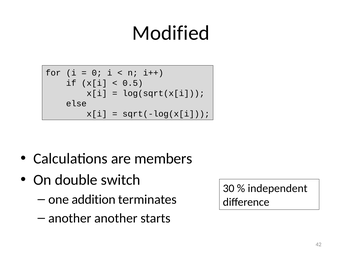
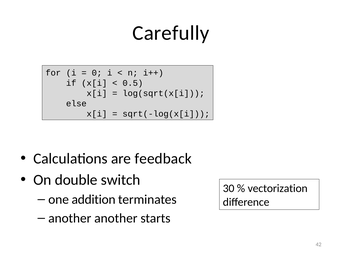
Modified: Modified -> Carefully
members: members -> feedback
independent: independent -> vectorization
